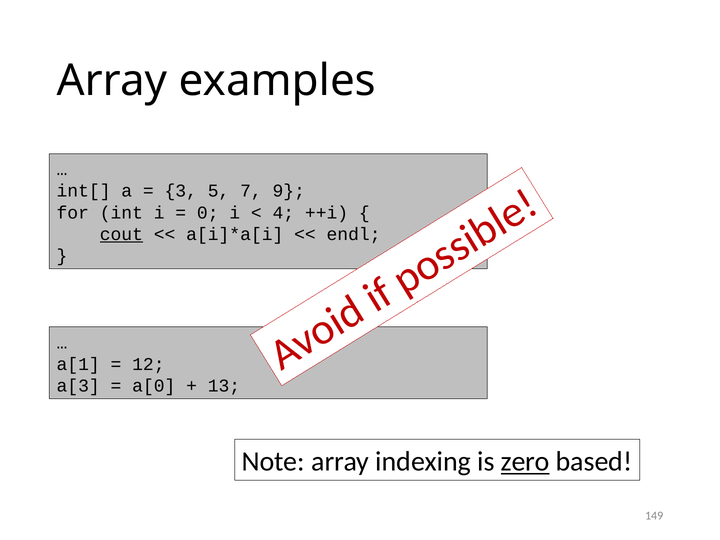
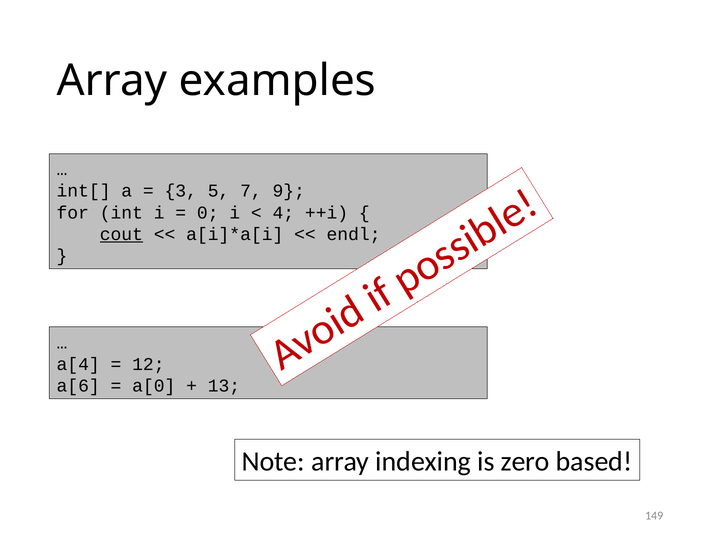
a[1: a[1 -> a[4
a[3: a[3 -> a[6
zero underline: present -> none
